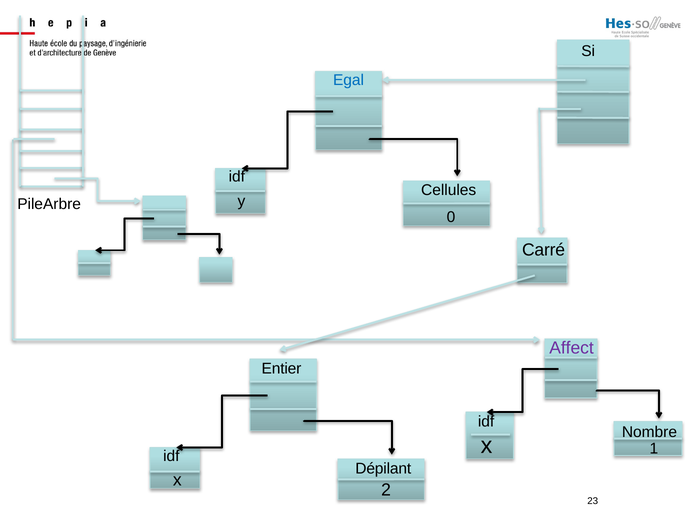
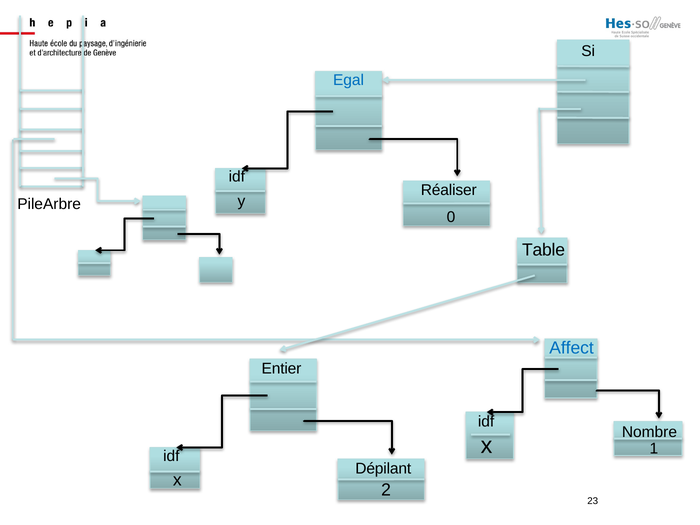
Cellules: Cellules -> Réaliser
Carré: Carré -> Table
Affect colour: purple -> blue
